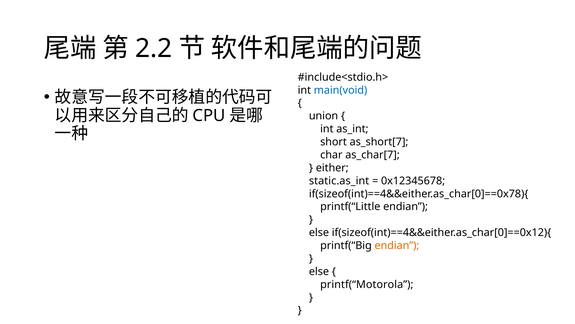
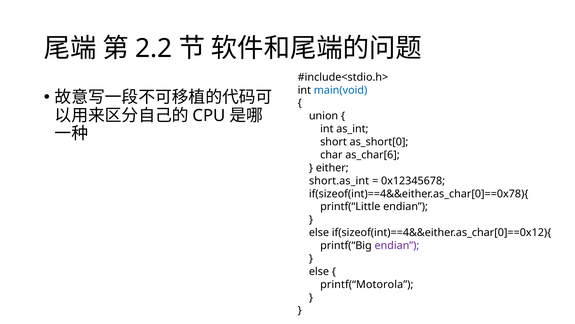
as_short[7: as_short[7 -> as_short[0
as_char[7: as_char[7 -> as_char[6
static.as_int: static.as_int -> short.as_int
endian at (397, 245) colour: orange -> purple
